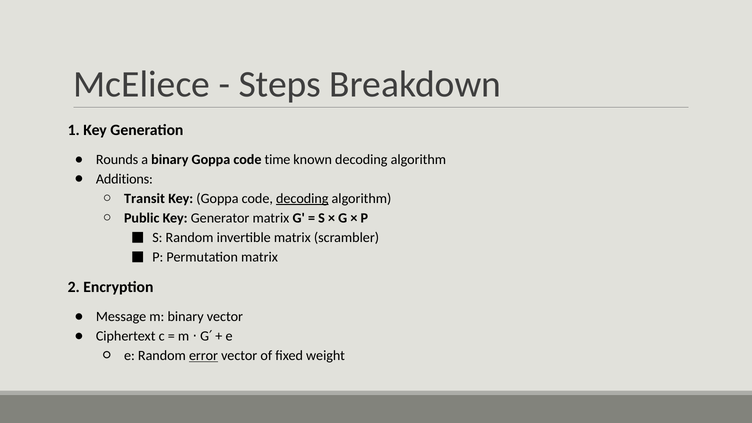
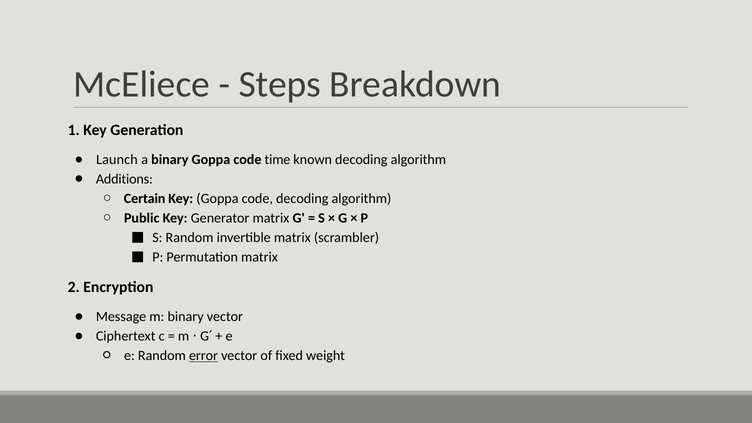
Rounds: Rounds -> Launch
Transit: Transit -> Certain
decoding at (302, 199) underline: present -> none
